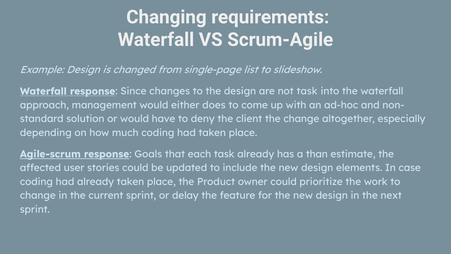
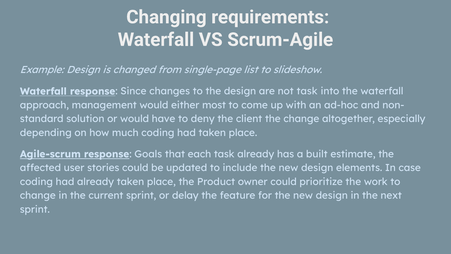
does: does -> most
than: than -> built
